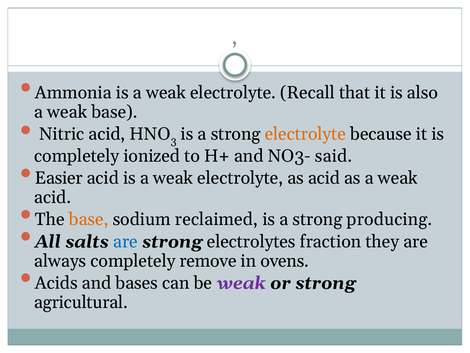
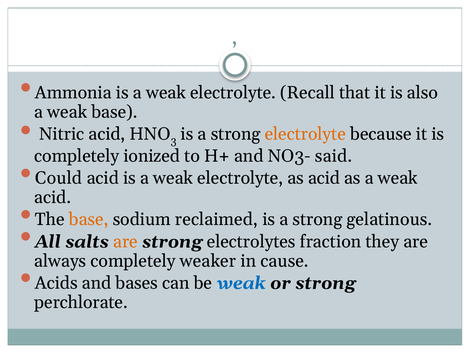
Easier: Easier -> Could
producing: producing -> gelatinous
are at (125, 241) colour: blue -> orange
remove: remove -> weaker
ovens: ovens -> cause
weak at (241, 283) colour: purple -> blue
agricultural: agricultural -> perchlorate
